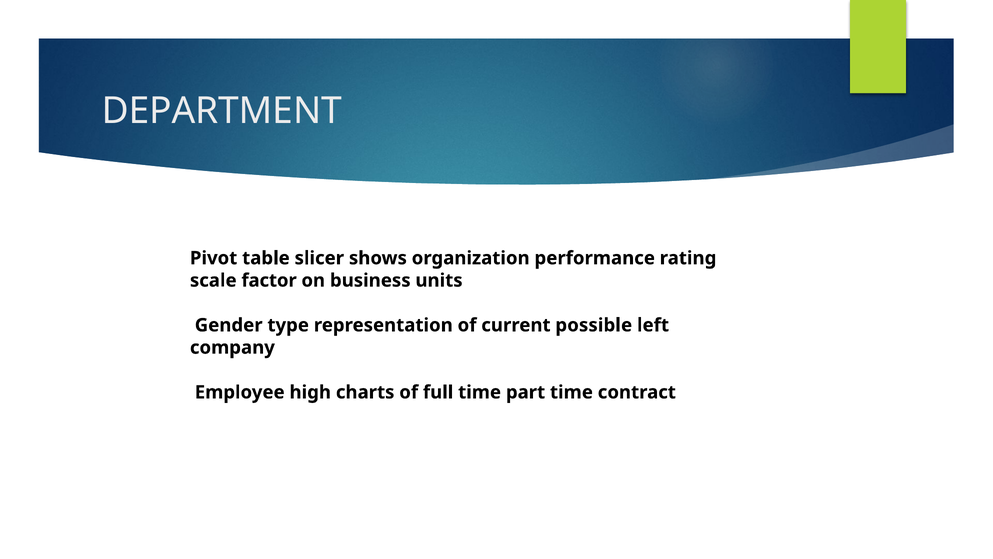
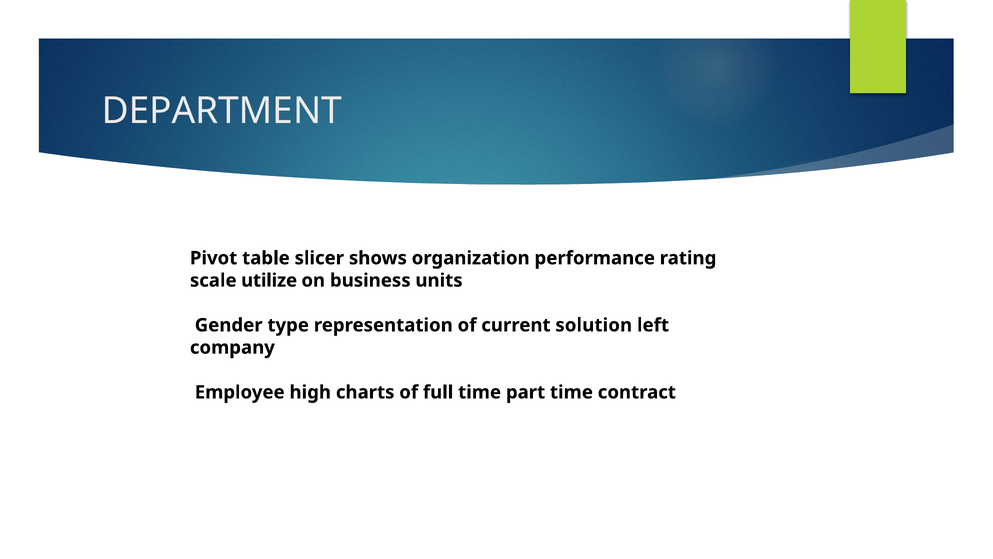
factor: factor -> utilize
possible: possible -> solution
